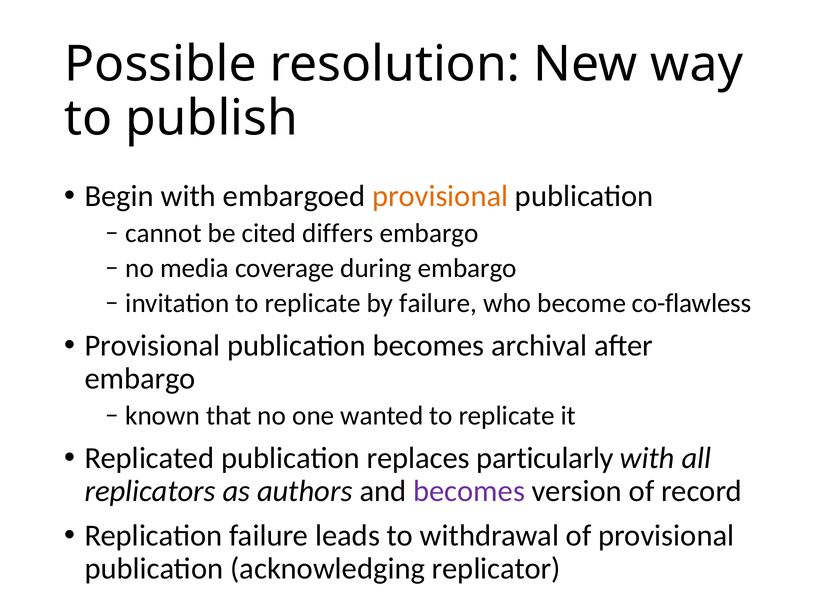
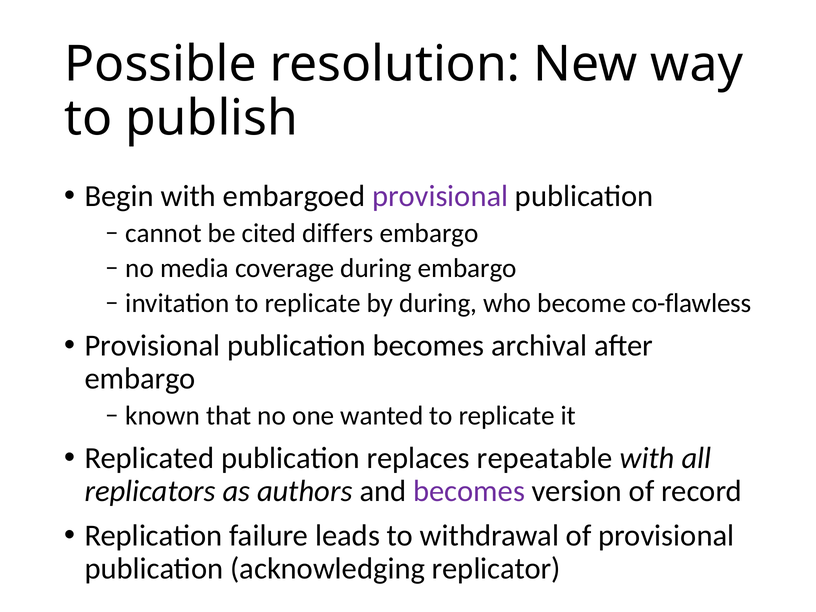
provisional at (440, 196) colour: orange -> purple
by failure: failure -> during
particularly: particularly -> repeatable
